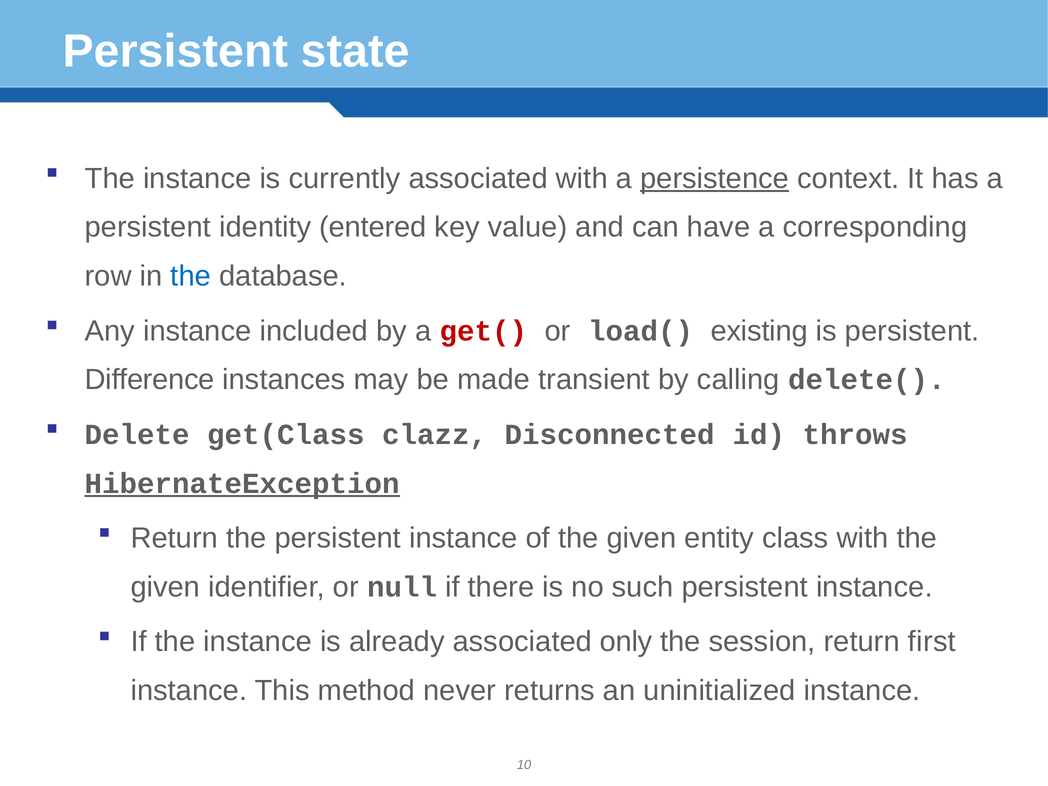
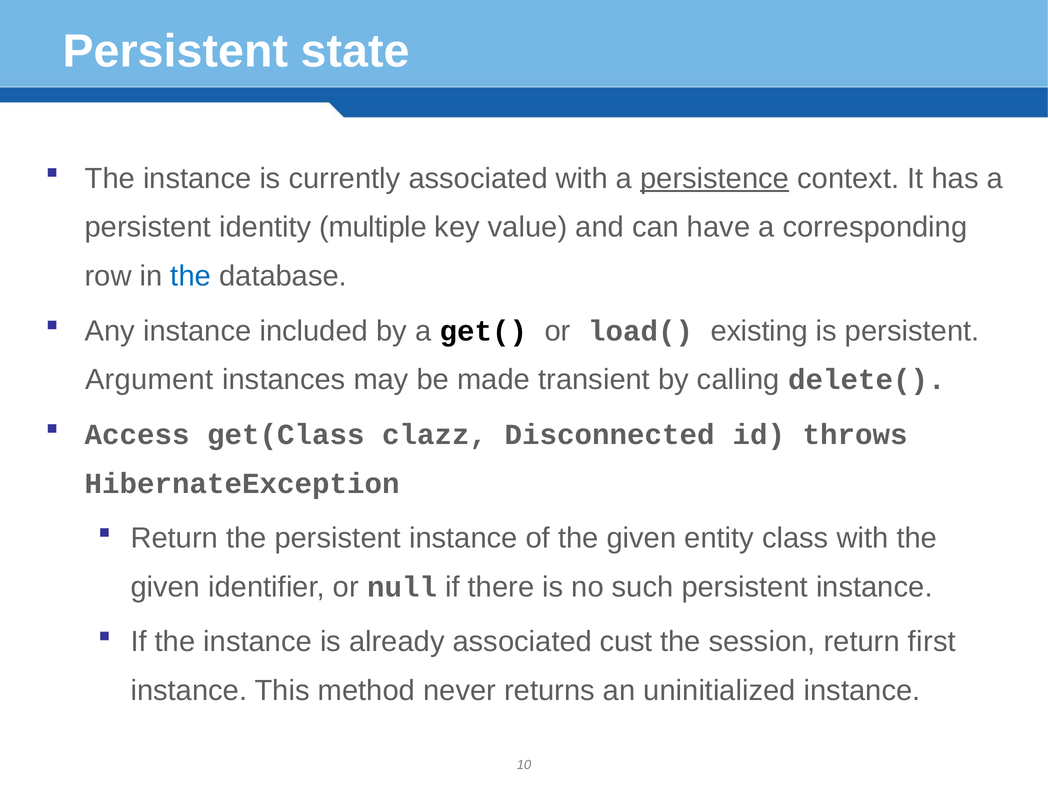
entered: entered -> multiple
get( colour: red -> black
Difference: Difference -> Argument
Delete: Delete -> Access
HibernateException underline: present -> none
only: only -> cust
